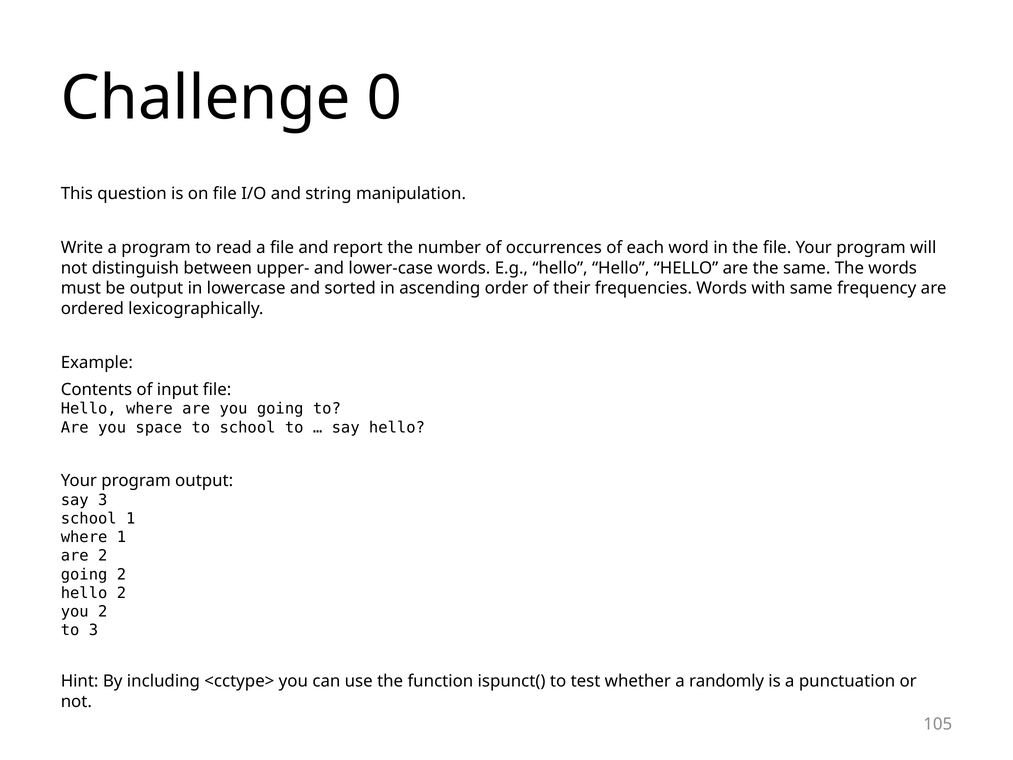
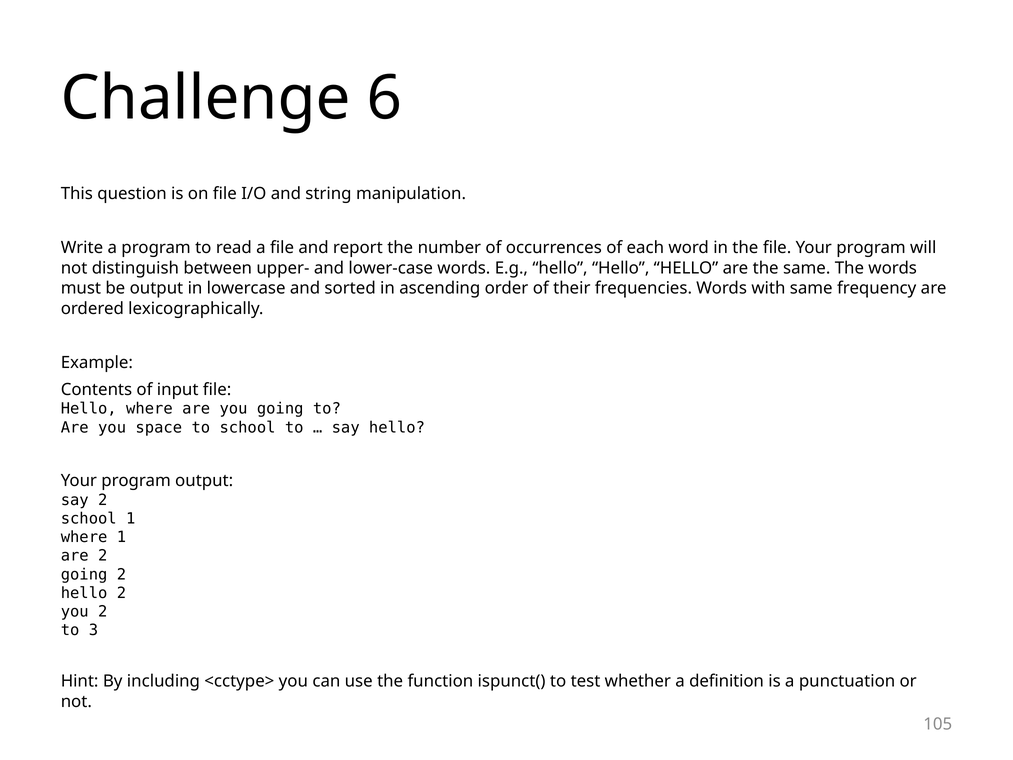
0: 0 -> 6
say 3: 3 -> 2
randomly: randomly -> definition
